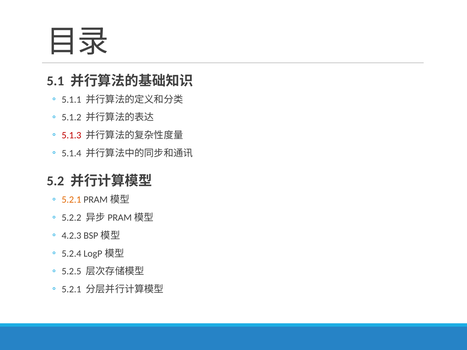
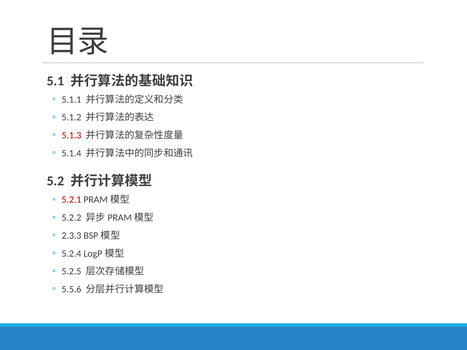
5.2.1 at (71, 200) colour: orange -> red
4.2.3: 4.2.3 -> 2.3.3
5.2.1 at (71, 289): 5.2.1 -> 5.5.6
